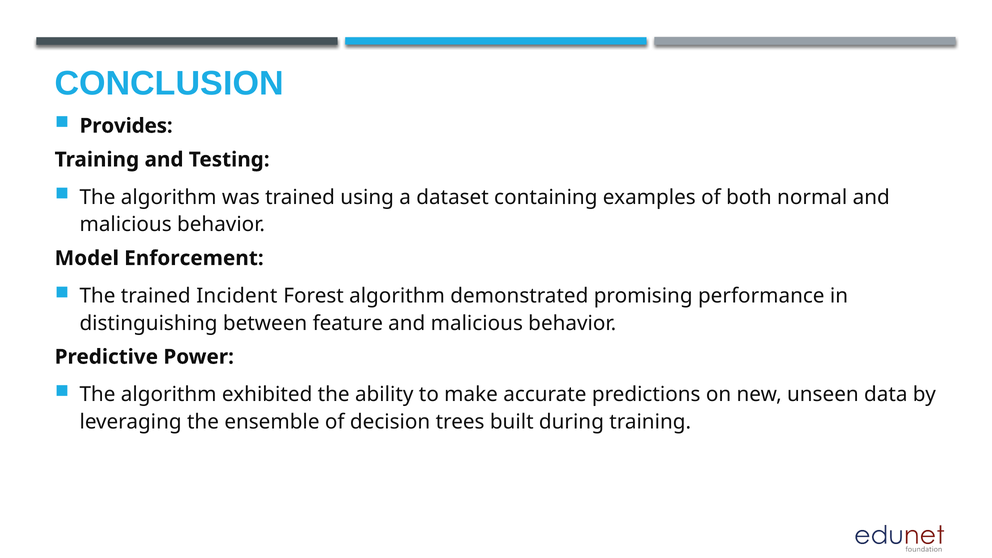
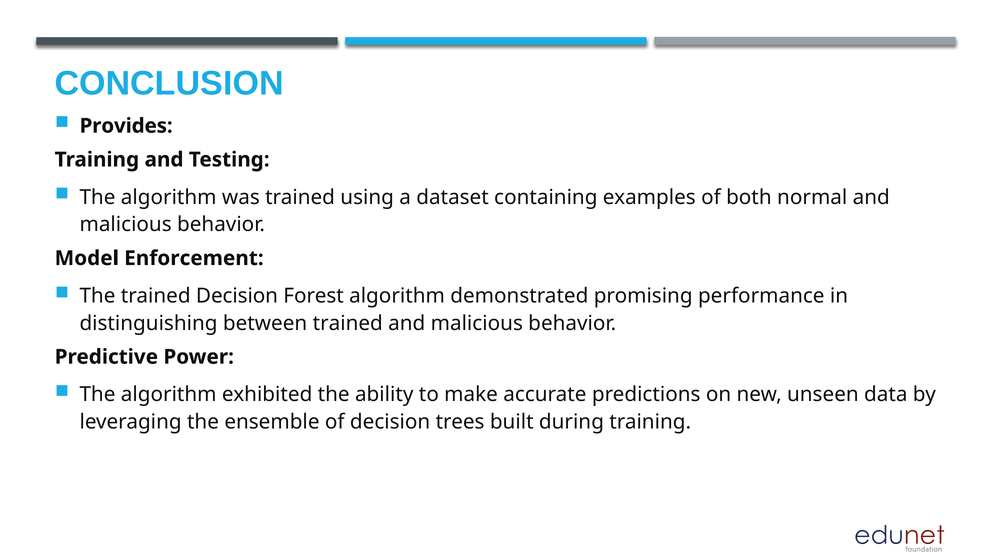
trained Incident: Incident -> Decision
between feature: feature -> trained
